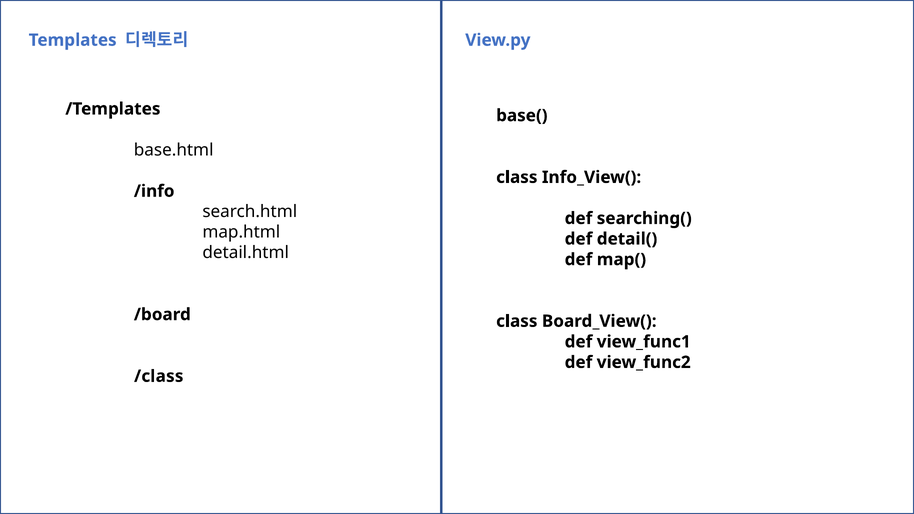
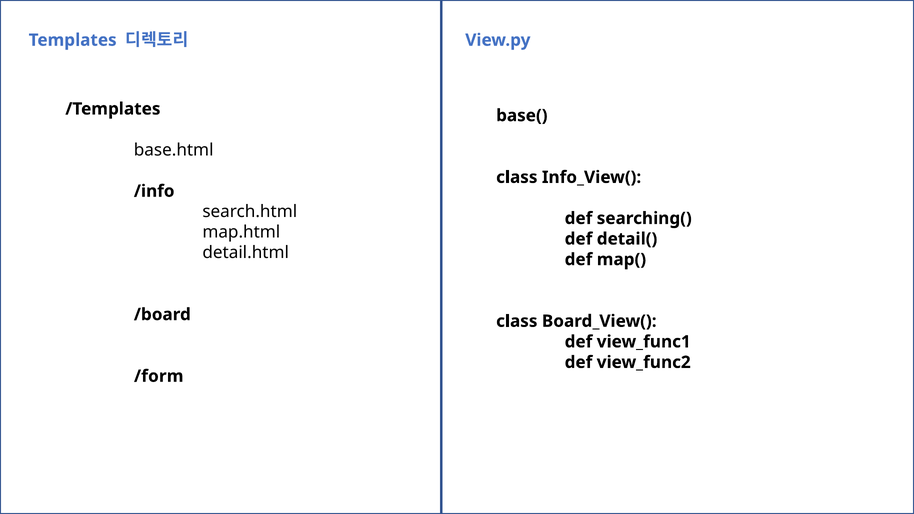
/class: /class -> /form
